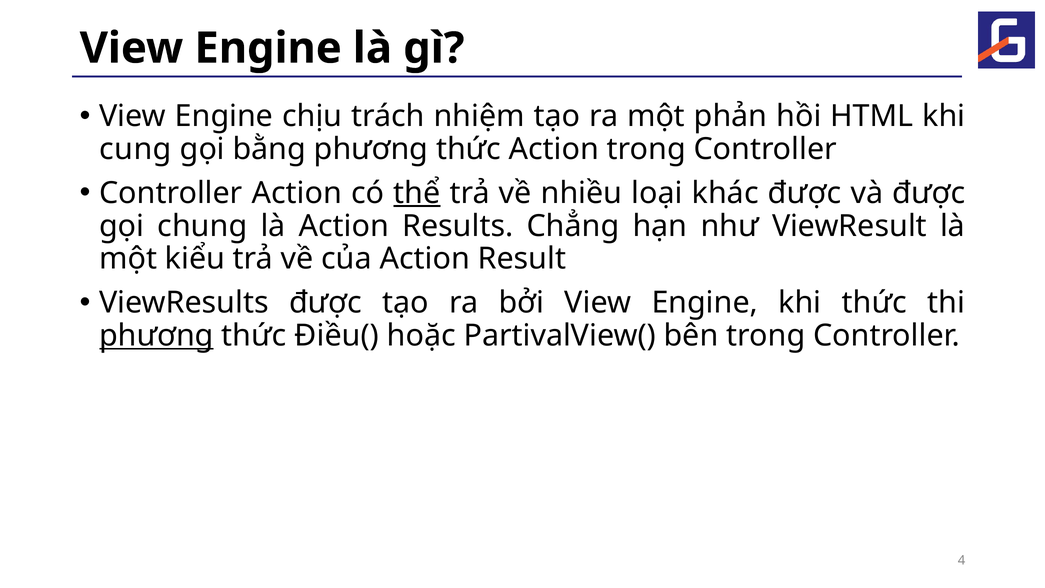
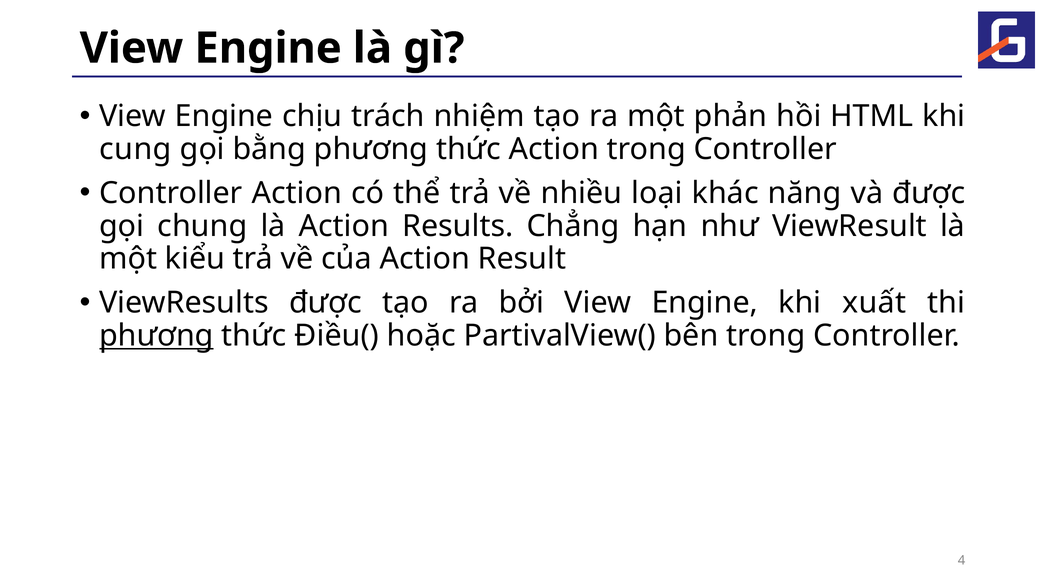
thể underline: present -> none
khác được: được -> năng
khi thức: thức -> xuất
